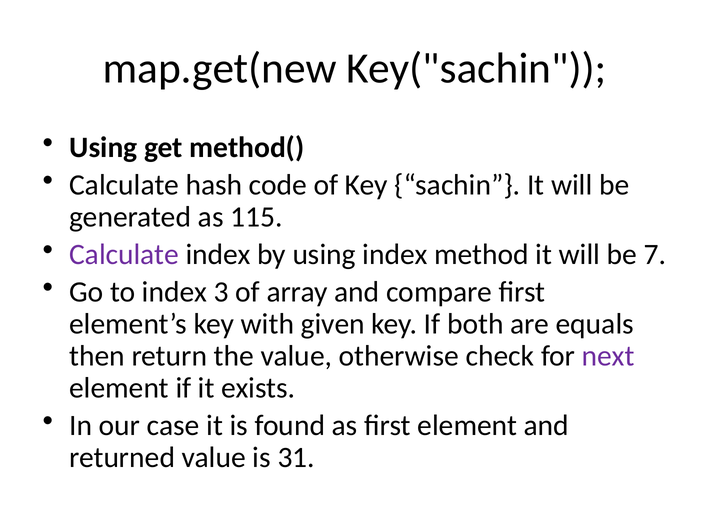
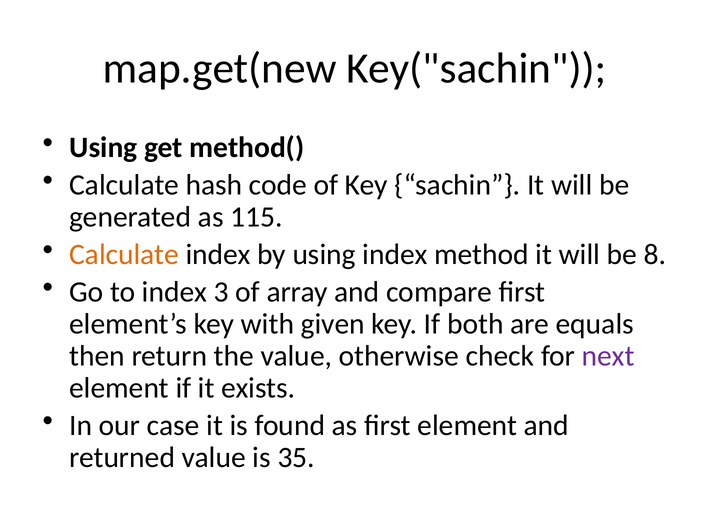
Calculate at (124, 255) colour: purple -> orange
7: 7 -> 8
31: 31 -> 35
